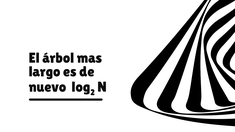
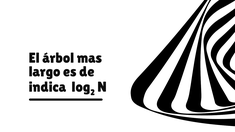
nuevo: nuevo -> indica
